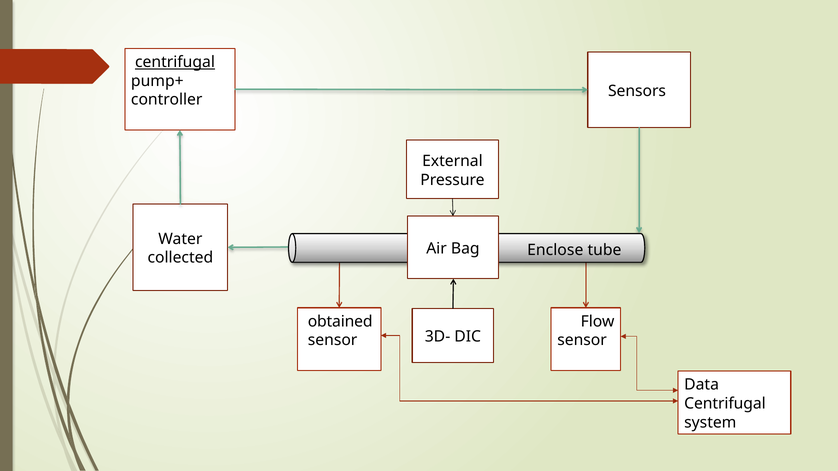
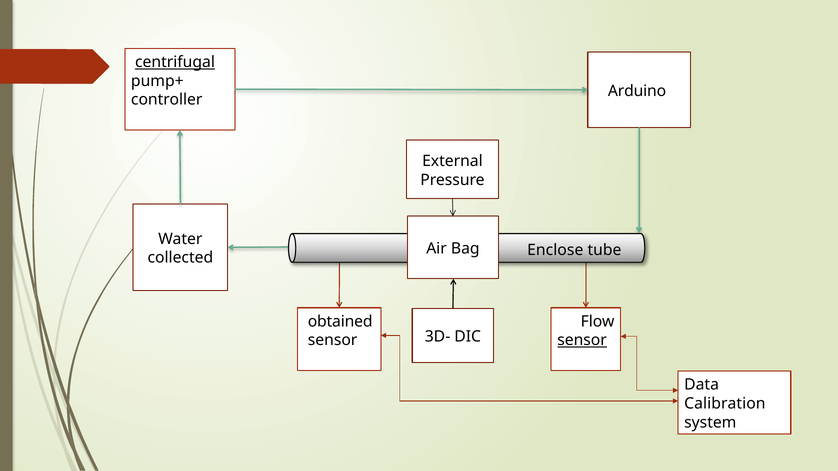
Sensors: Sensors -> Arduino
sensor at (582, 340) underline: none -> present
Centrifugal at (725, 404): Centrifugal -> Calibration
